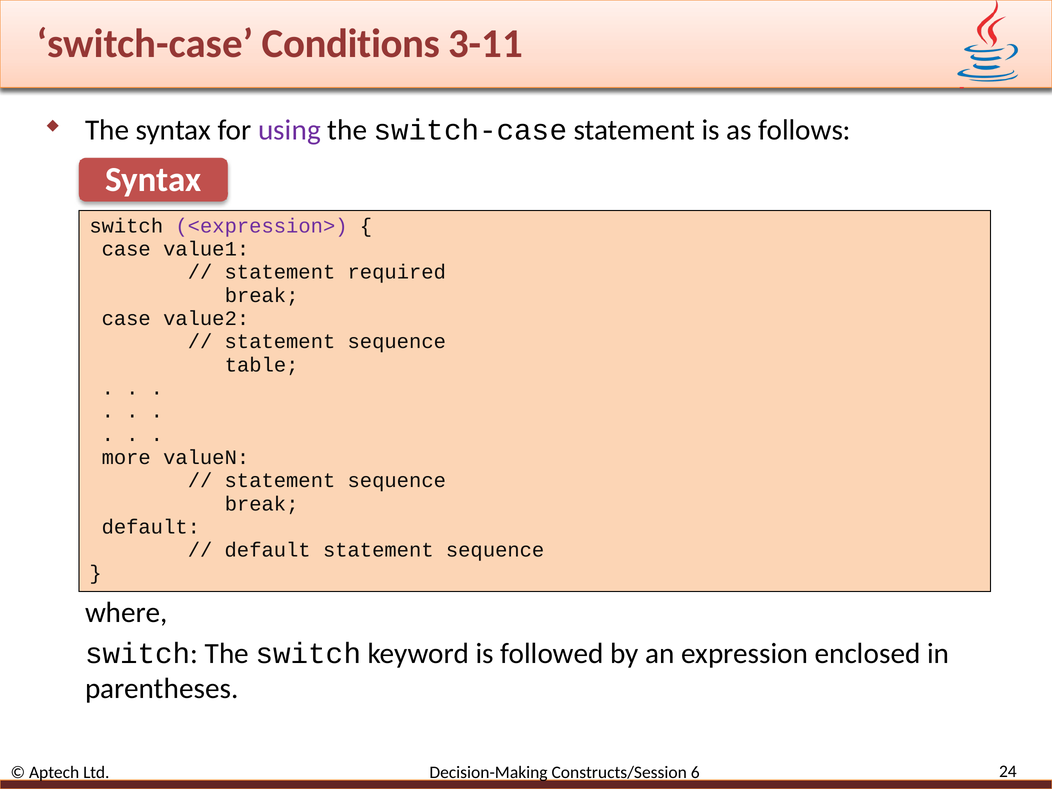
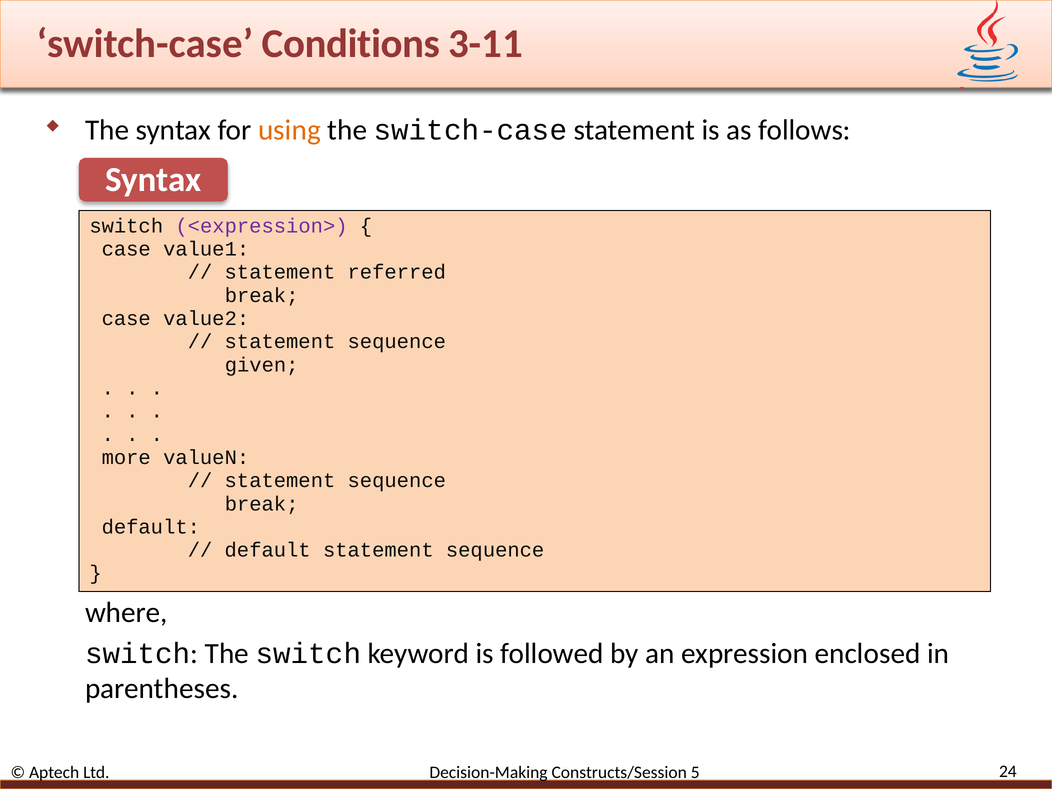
using colour: purple -> orange
required: required -> referred
table: table -> given
6: 6 -> 5
